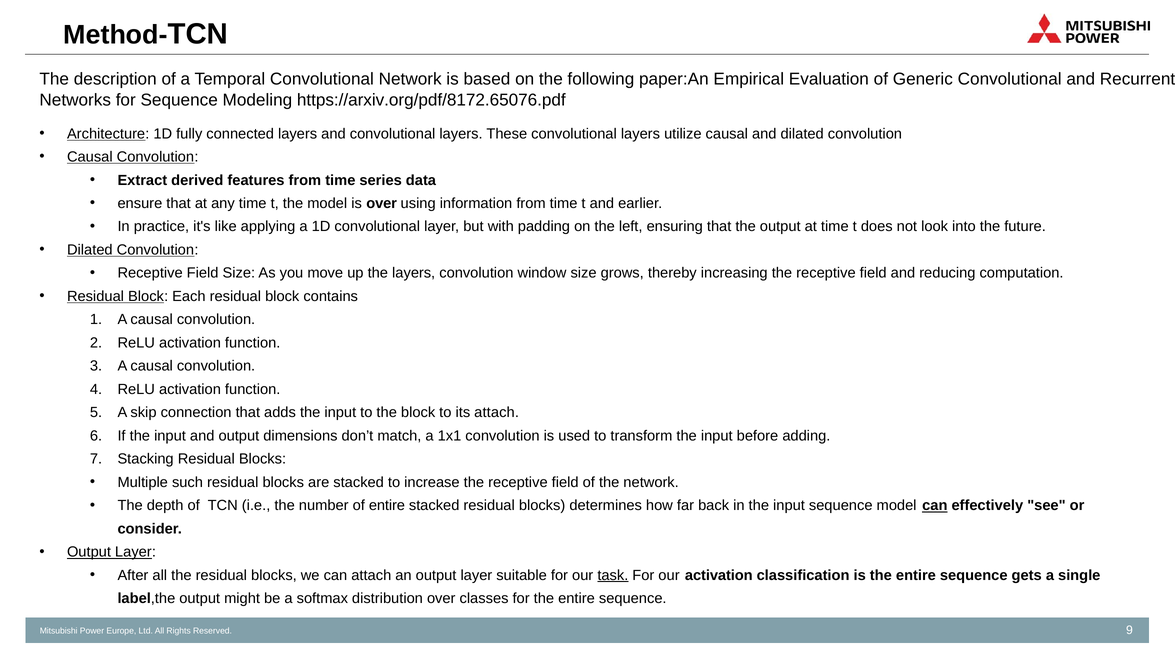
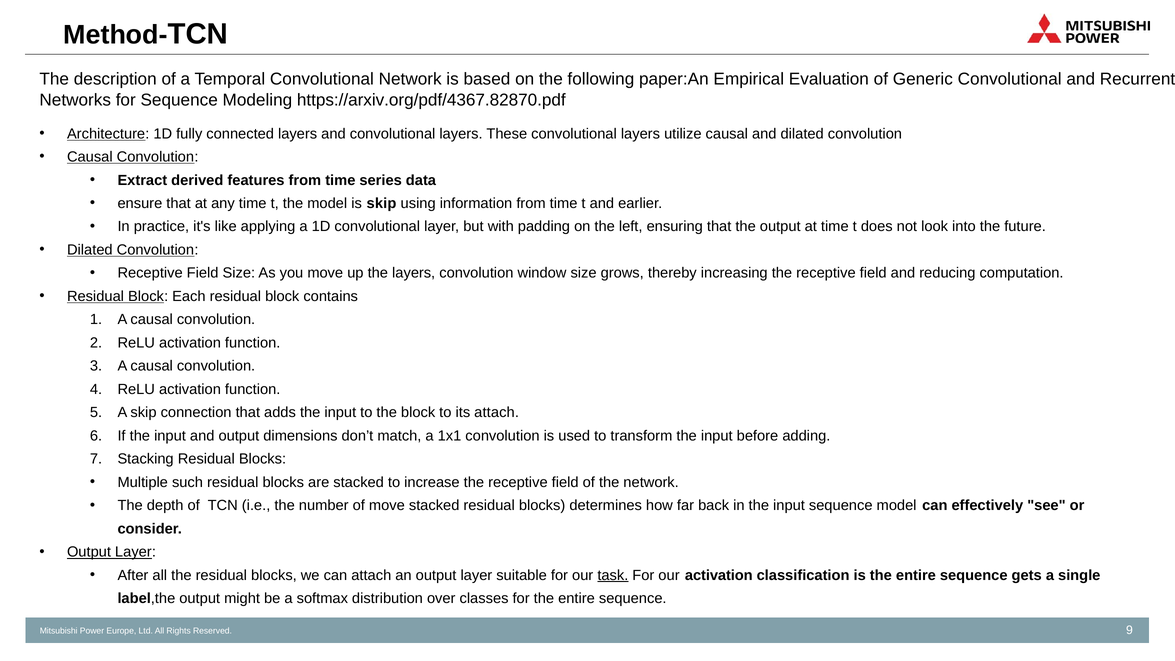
https://arxiv.org/pdf/8172.65076.pdf: https://arxiv.org/pdf/8172.65076.pdf -> https://arxiv.org/pdf/4367.82870.pdf
is over: over -> skip
of entire: entire -> move
can at (935, 506) underline: present -> none
